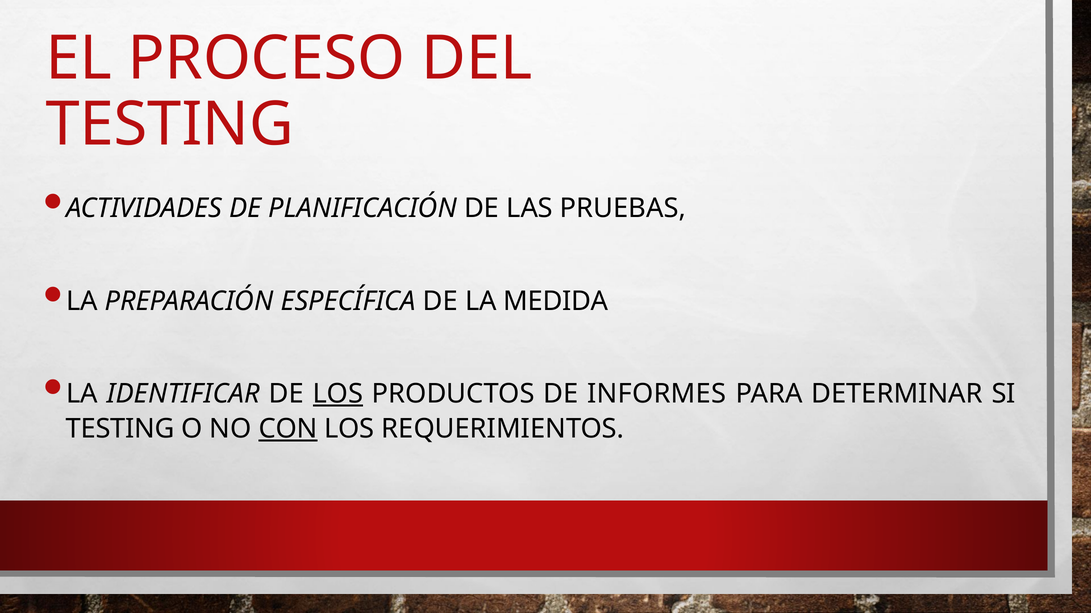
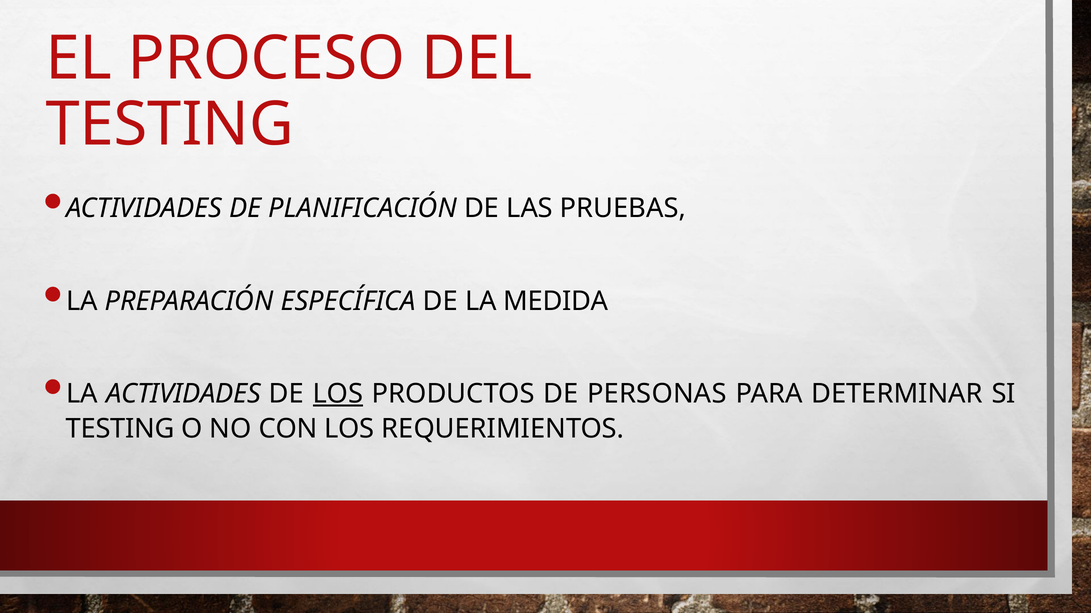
LA IDENTIFICAR: IDENTIFICAR -> ACTIVIDADES
INFORMES: INFORMES -> PERSONAS
CON underline: present -> none
